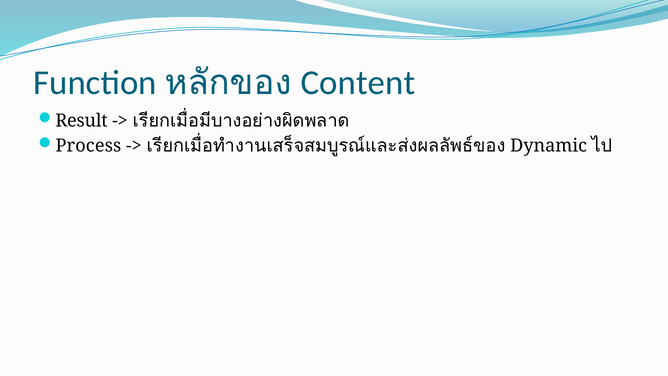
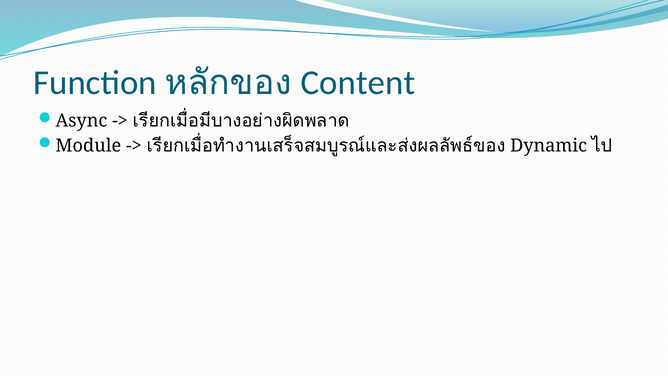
Result: Result -> Async
Process: Process -> Module
